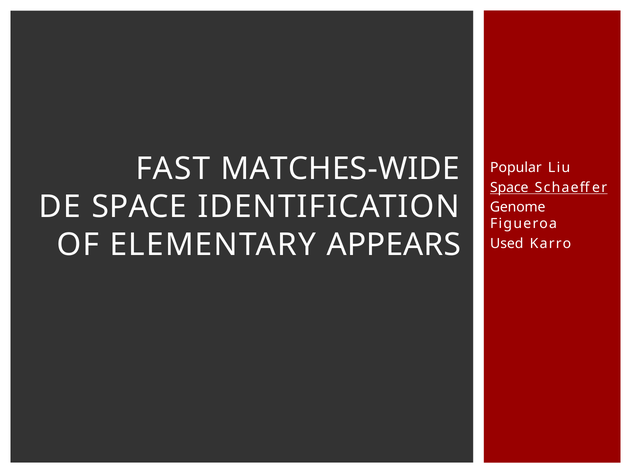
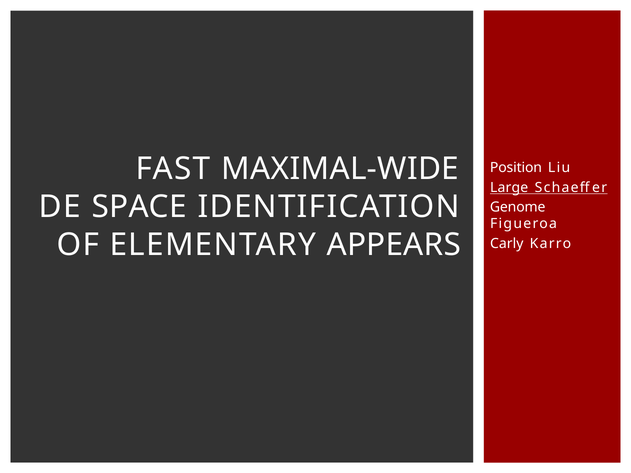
MATCHES‐WIDE: MATCHES‐WIDE -> MAXIMAL‐WIDE
Popular: Popular -> Position
Space at (509, 188): Space -> Large
Used: Used -> Carly
